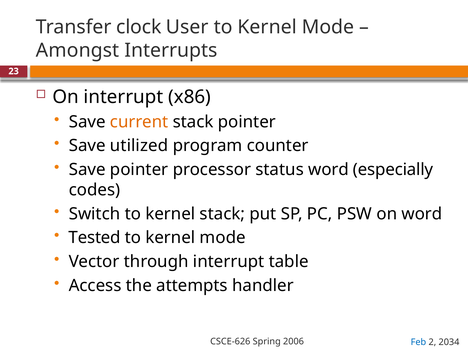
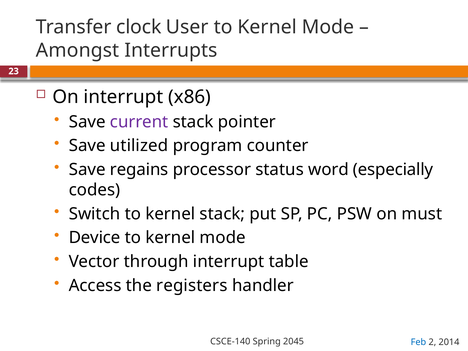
current colour: orange -> purple
Save pointer: pointer -> regains
on word: word -> must
Tested: Tested -> Device
attempts: attempts -> registers
CSCE-626: CSCE-626 -> CSCE-140
2006: 2006 -> 2045
2034: 2034 -> 2014
